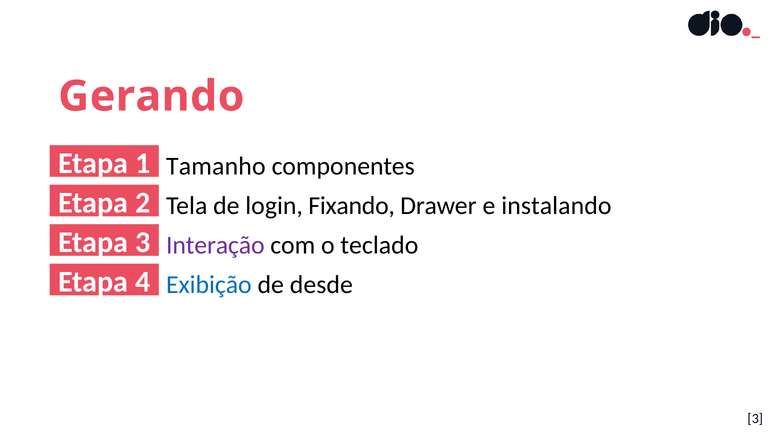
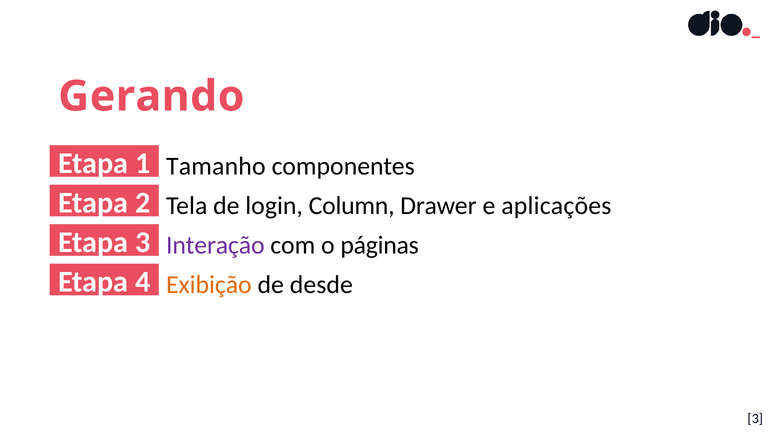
Fixando: Fixando -> Column
instalando: instalando -> aplicações
teclado: teclado -> páginas
Exibição colour: blue -> orange
